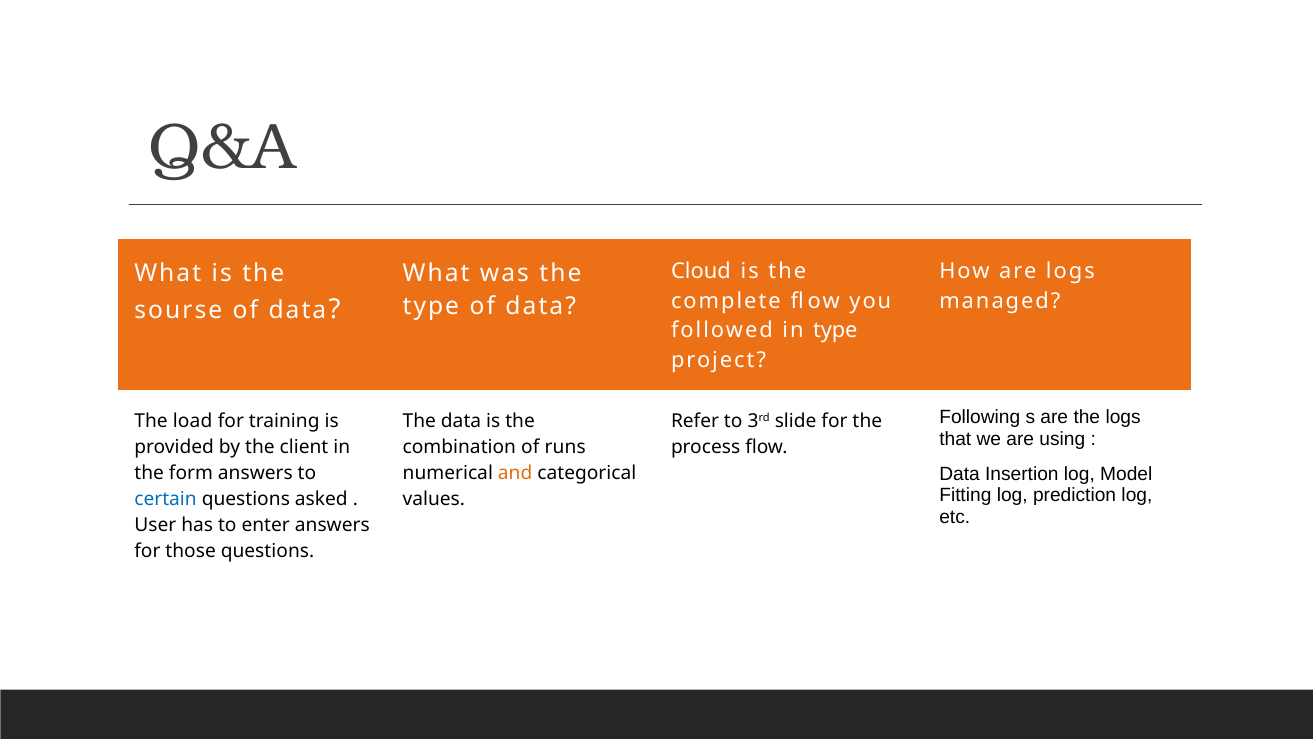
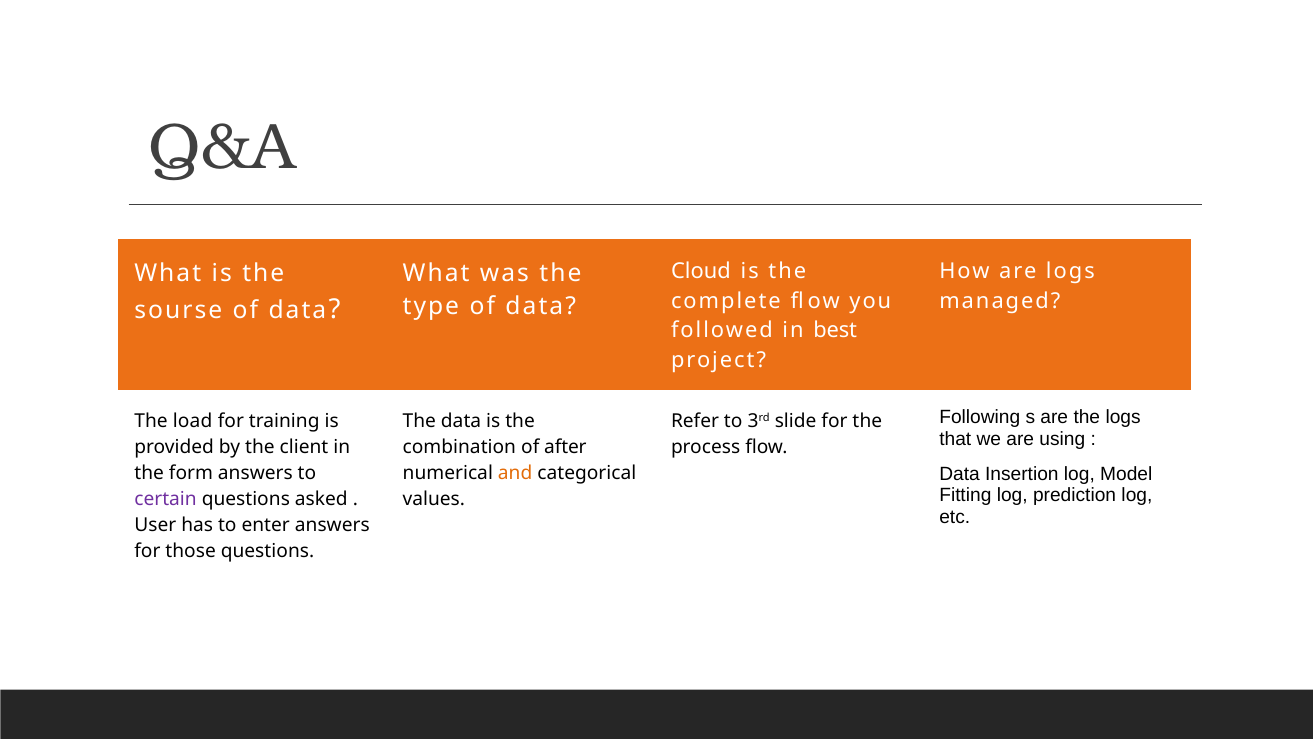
in type: type -> best
runs: runs -> after
certain colour: blue -> purple
